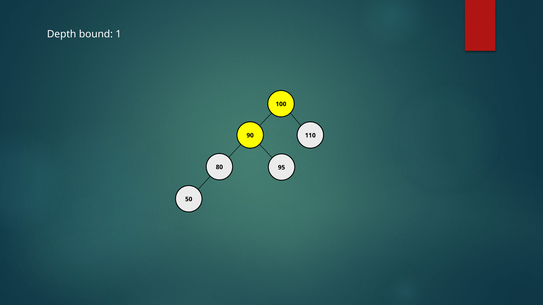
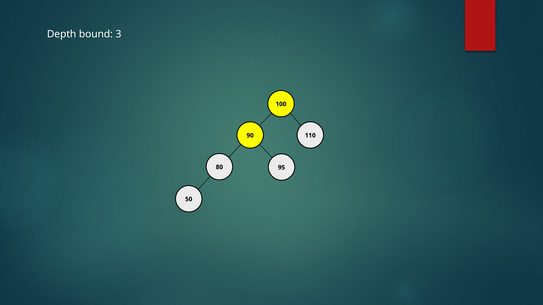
1: 1 -> 3
